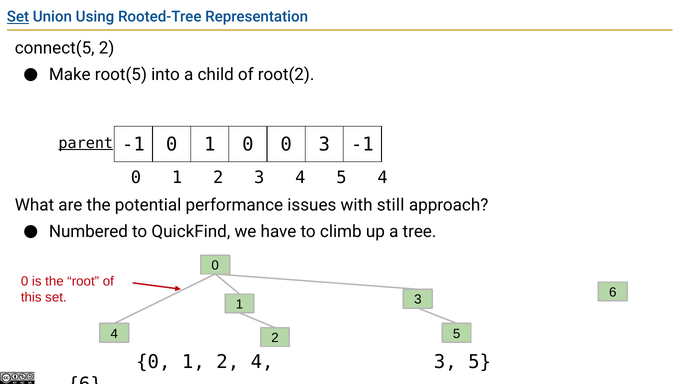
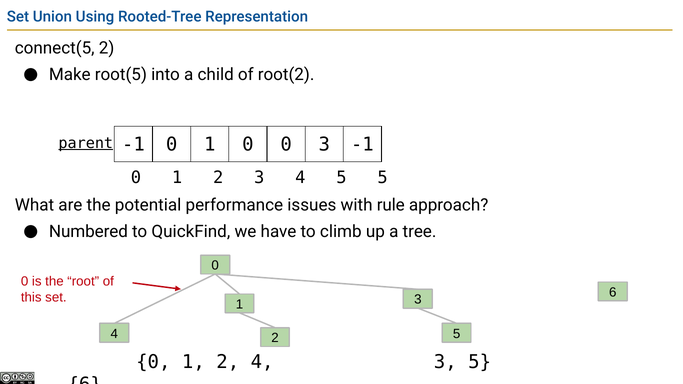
Set at (18, 17) underline: present -> none
5 4: 4 -> 5
still: still -> rule
